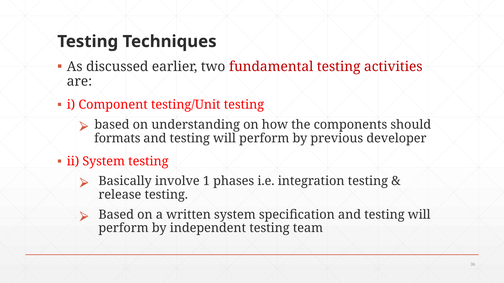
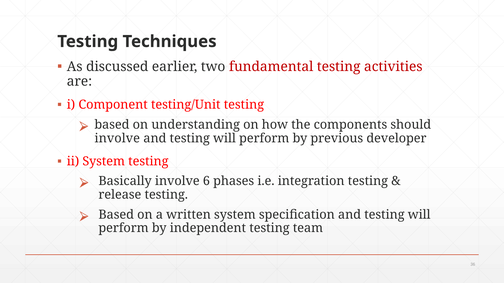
formats at (117, 139): formats -> involve
1: 1 -> 6
